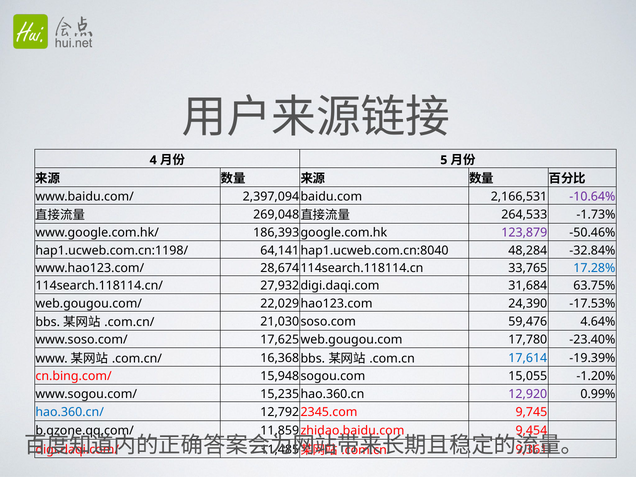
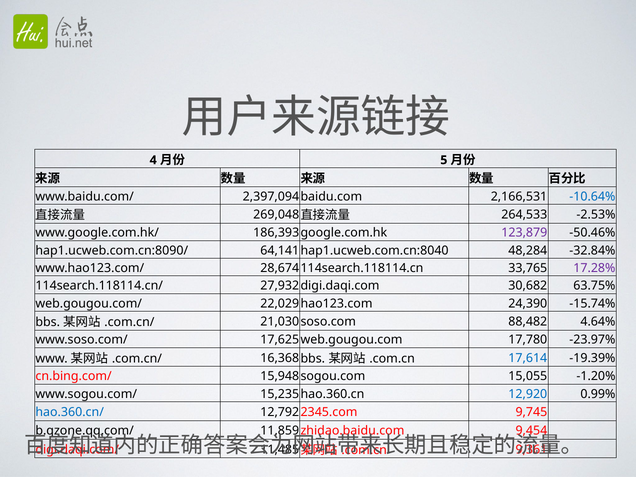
-10.64% colour: purple -> blue
-1.73%: -1.73% -> -2.53%
hap1.ucweb.com.cn:1198/: hap1.ucweb.com.cn:1198/ -> hap1.ucweb.com.cn:8090/
17.28% colour: blue -> purple
31,684: 31,684 -> 30,682
-17.53%: -17.53% -> -15.74%
59,476: 59,476 -> 88,482
-23.40%: -23.40% -> -23.97%
12,920 colour: purple -> blue
